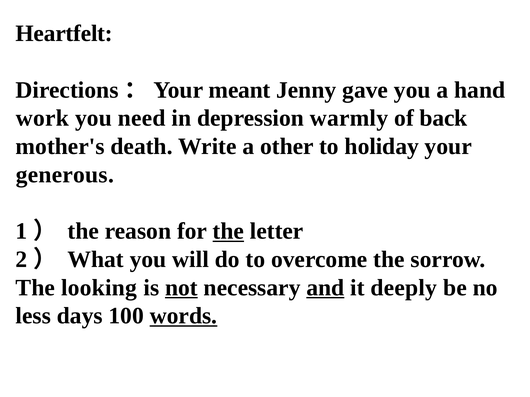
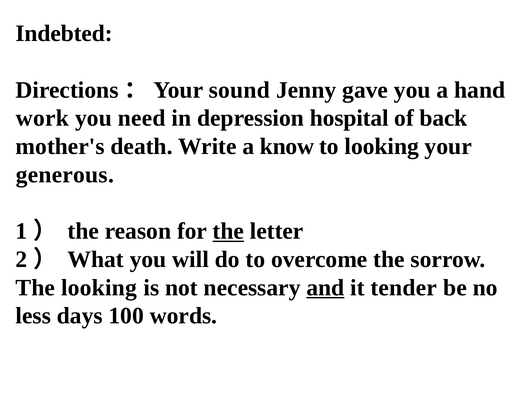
Heartfelt: Heartfelt -> Indebted
meant: meant -> sound
warmly: warmly -> hospital
other: other -> know
to holiday: holiday -> looking
not underline: present -> none
deeply: deeply -> tender
words underline: present -> none
